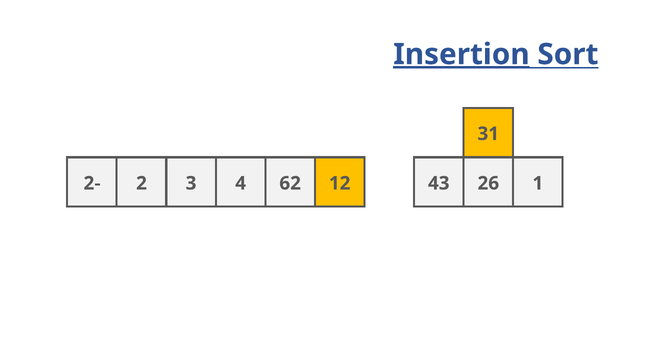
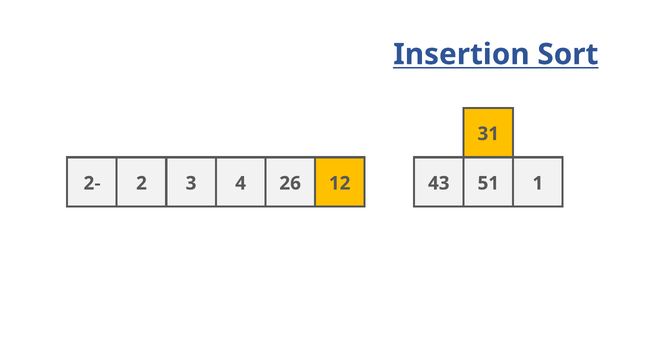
Insertion underline: present -> none
62: 62 -> 26
26: 26 -> 51
